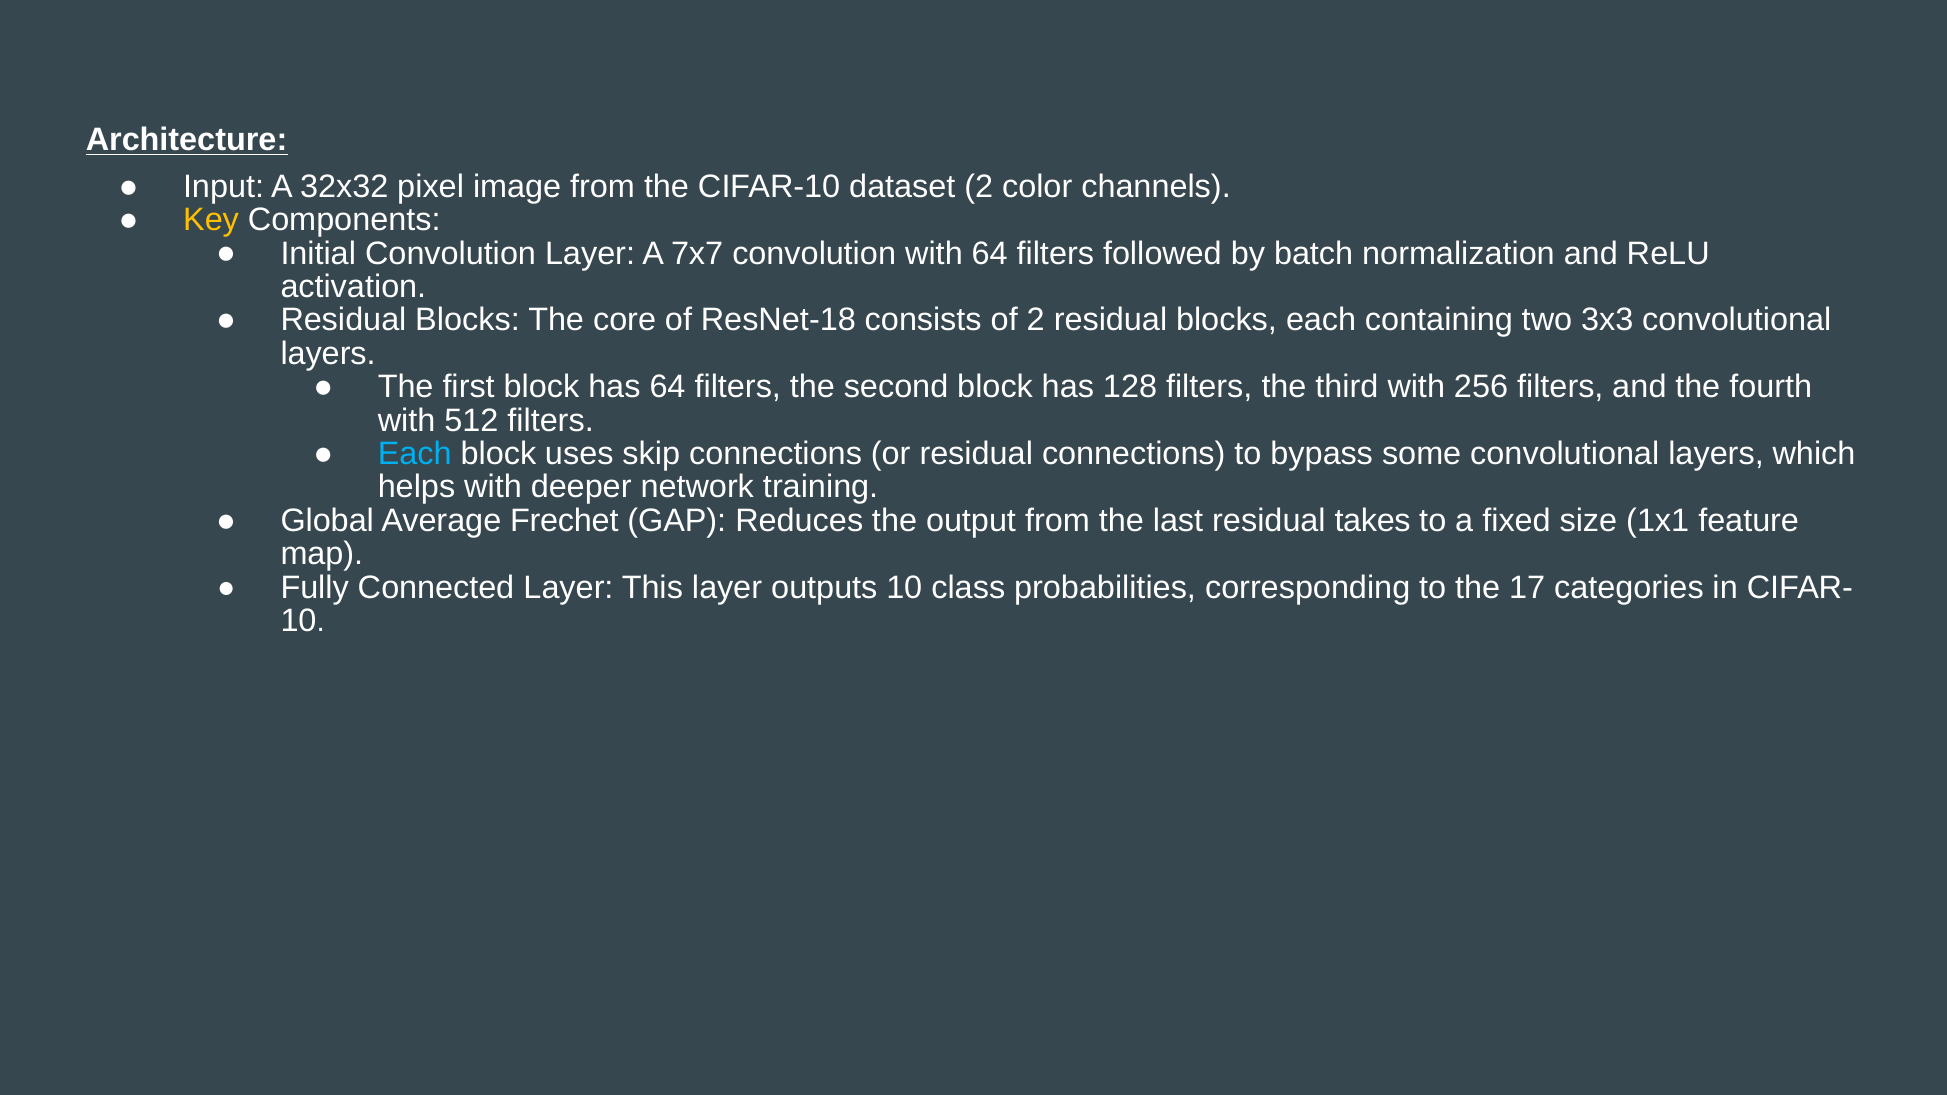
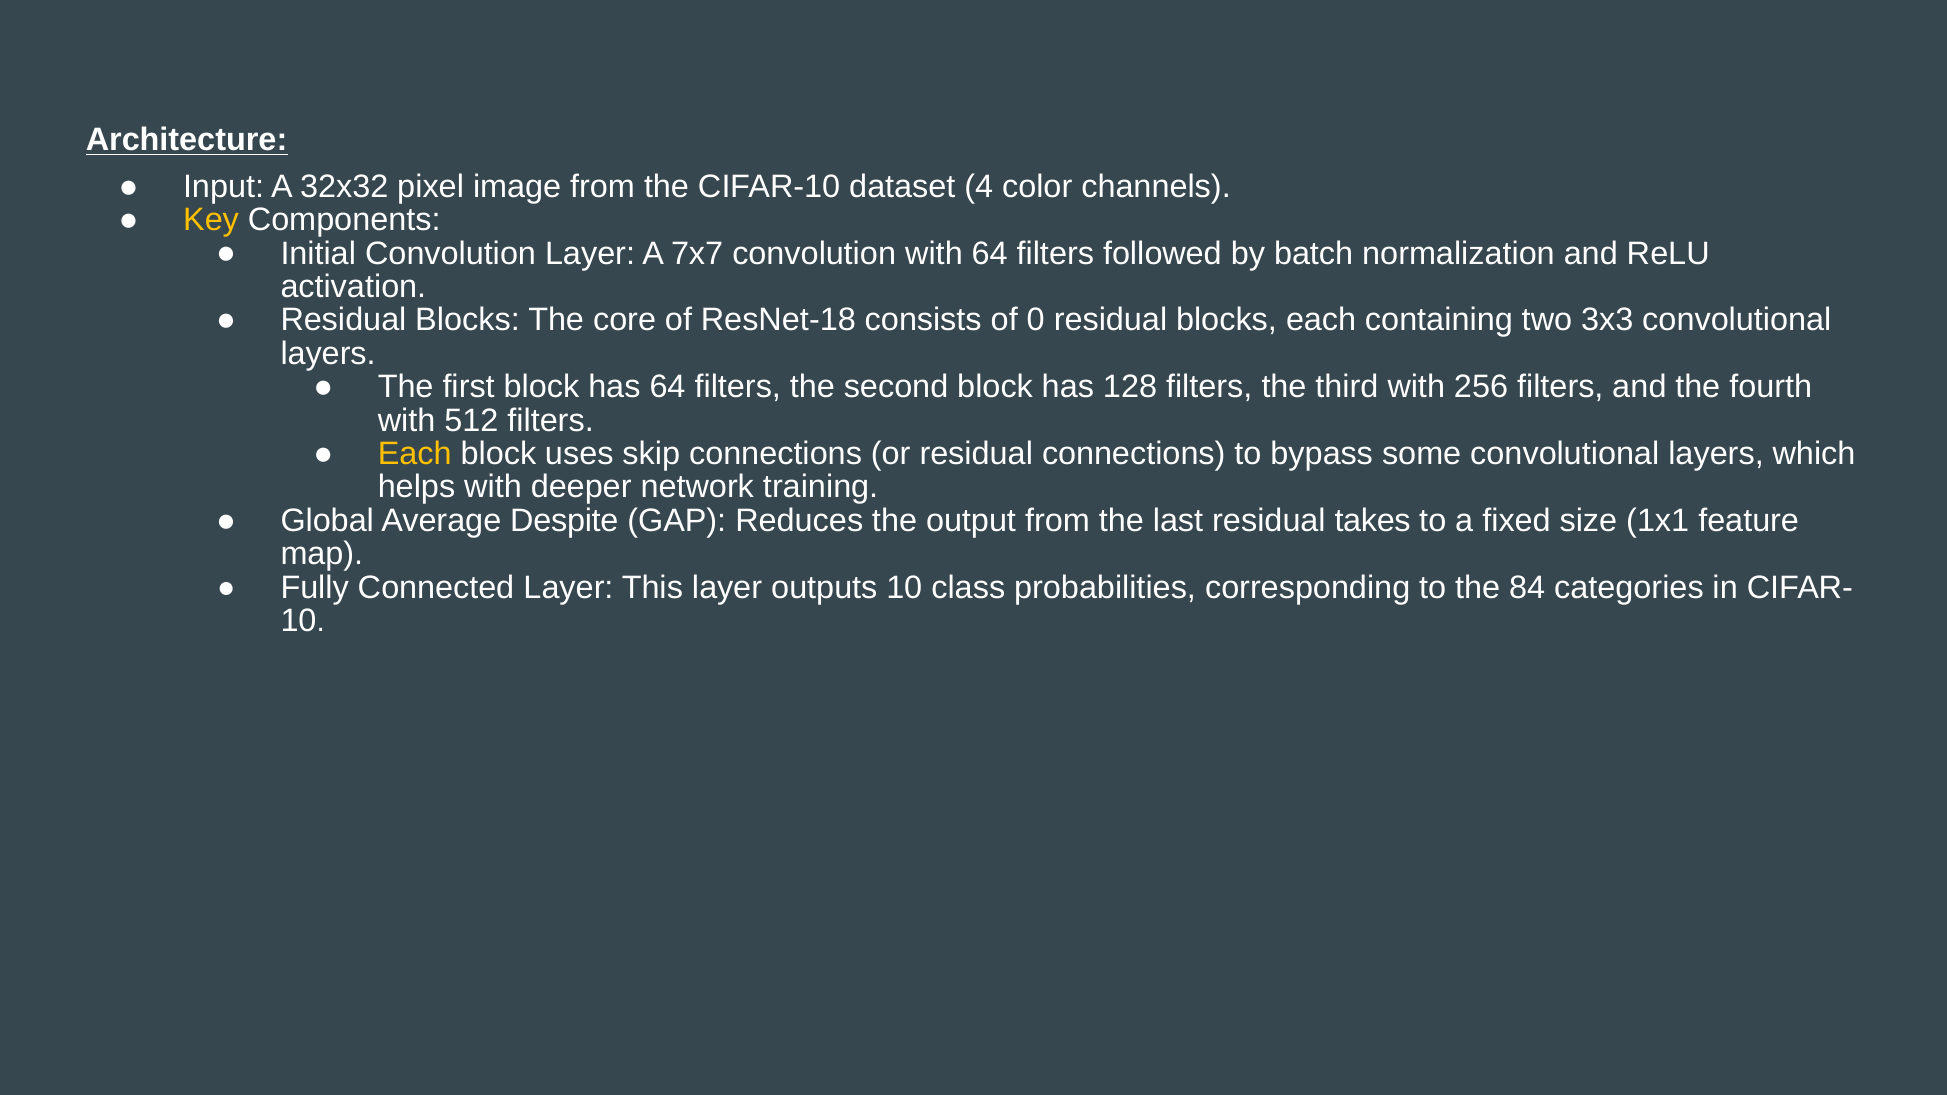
dataset 2: 2 -> 4
of 2: 2 -> 0
Each at (415, 454) colour: light blue -> yellow
Frechet: Frechet -> Despite
17: 17 -> 84
